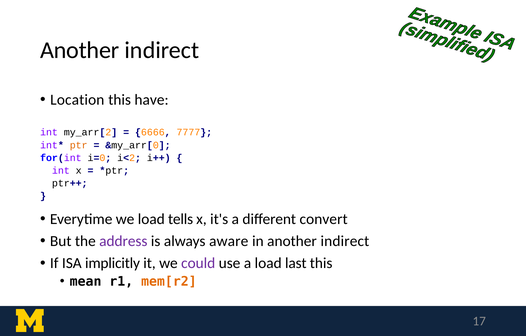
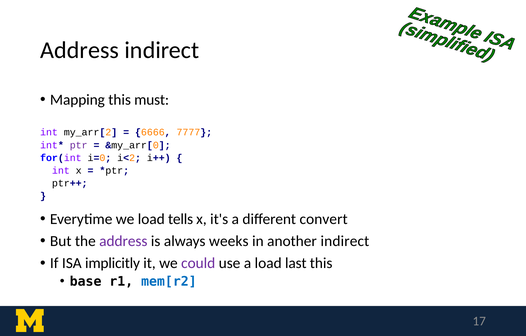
Another at (80, 50): Another -> Address
Location: Location -> Mapping
have: have -> must
ptr colour: orange -> purple
aware: aware -> weeks
mean: mean -> base
mem[r2 colour: orange -> blue
